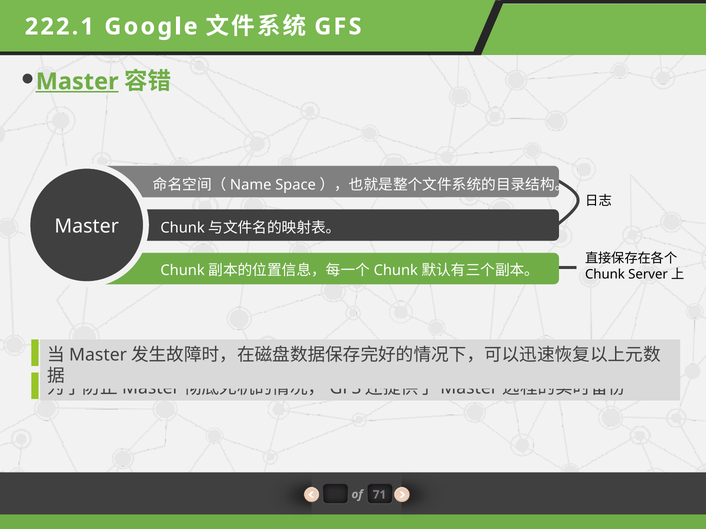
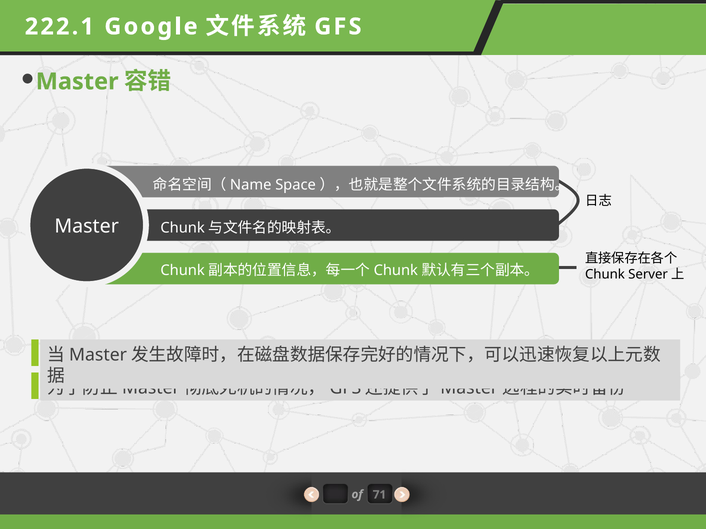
Master at (77, 82) underline: present -> none
